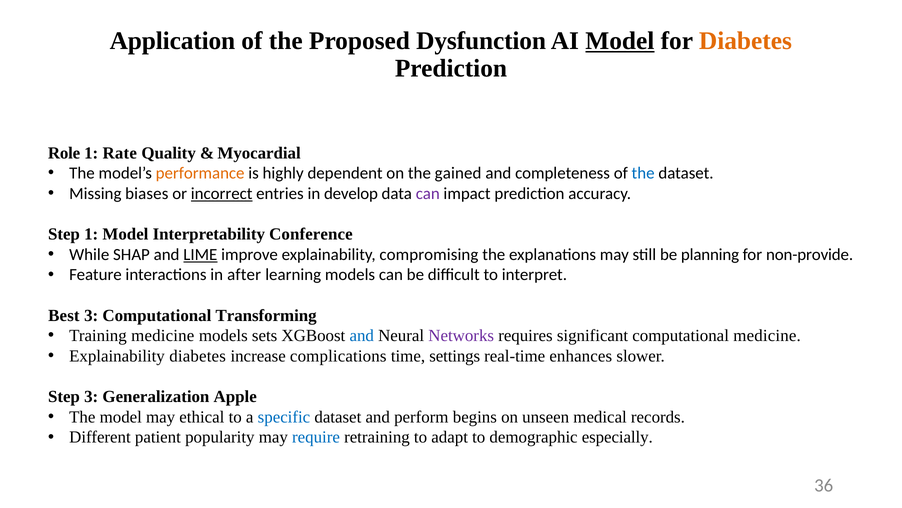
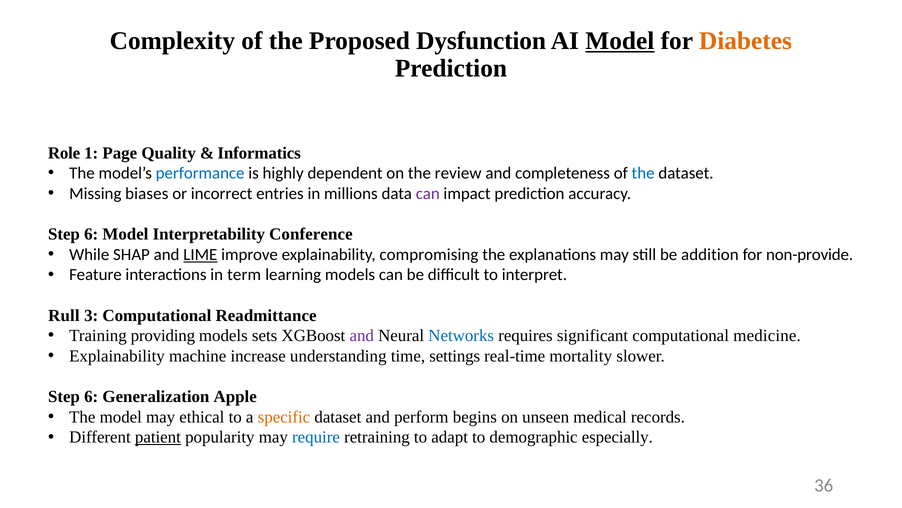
Application: Application -> Complexity
Rate: Rate -> Page
Myocardial: Myocardial -> Informatics
performance colour: orange -> blue
gained: gained -> review
incorrect underline: present -> none
develop: develop -> millions
1 at (91, 234): 1 -> 6
planning: planning -> addition
after: after -> term
Best: Best -> Rull
Transforming: Transforming -> Readmittance
Training medicine: medicine -> providing
and at (362, 335) colour: blue -> purple
Networks colour: purple -> blue
Explainability diabetes: diabetes -> machine
complications: complications -> understanding
enhances: enhances -> mortality
3 at (91, 396): 3 -> 6
specific colour: blue -> orange
patient underline: none -> present
